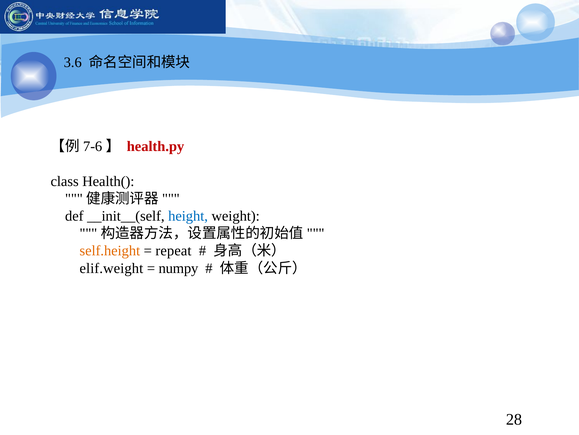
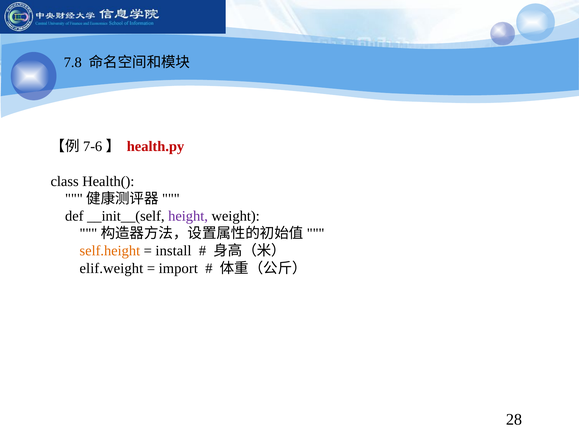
3.6: 3.6 -> 7.8
height colour: blue -> purple
repeat: repeat -> install
numpy: numpy -> import
